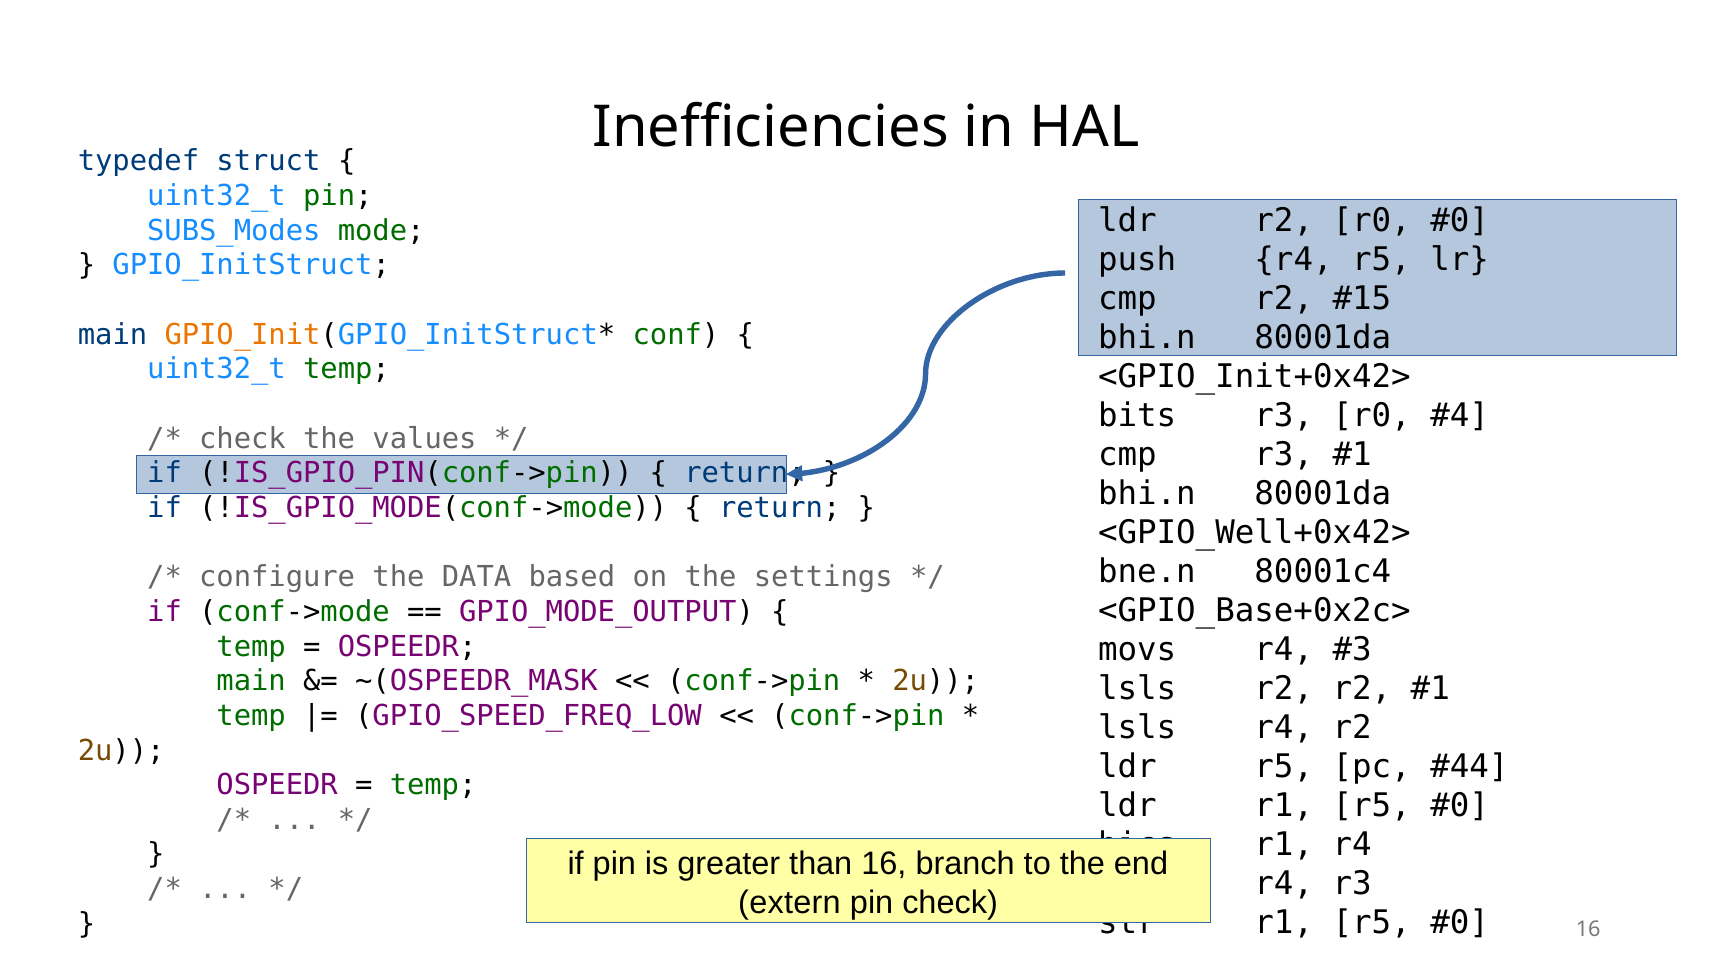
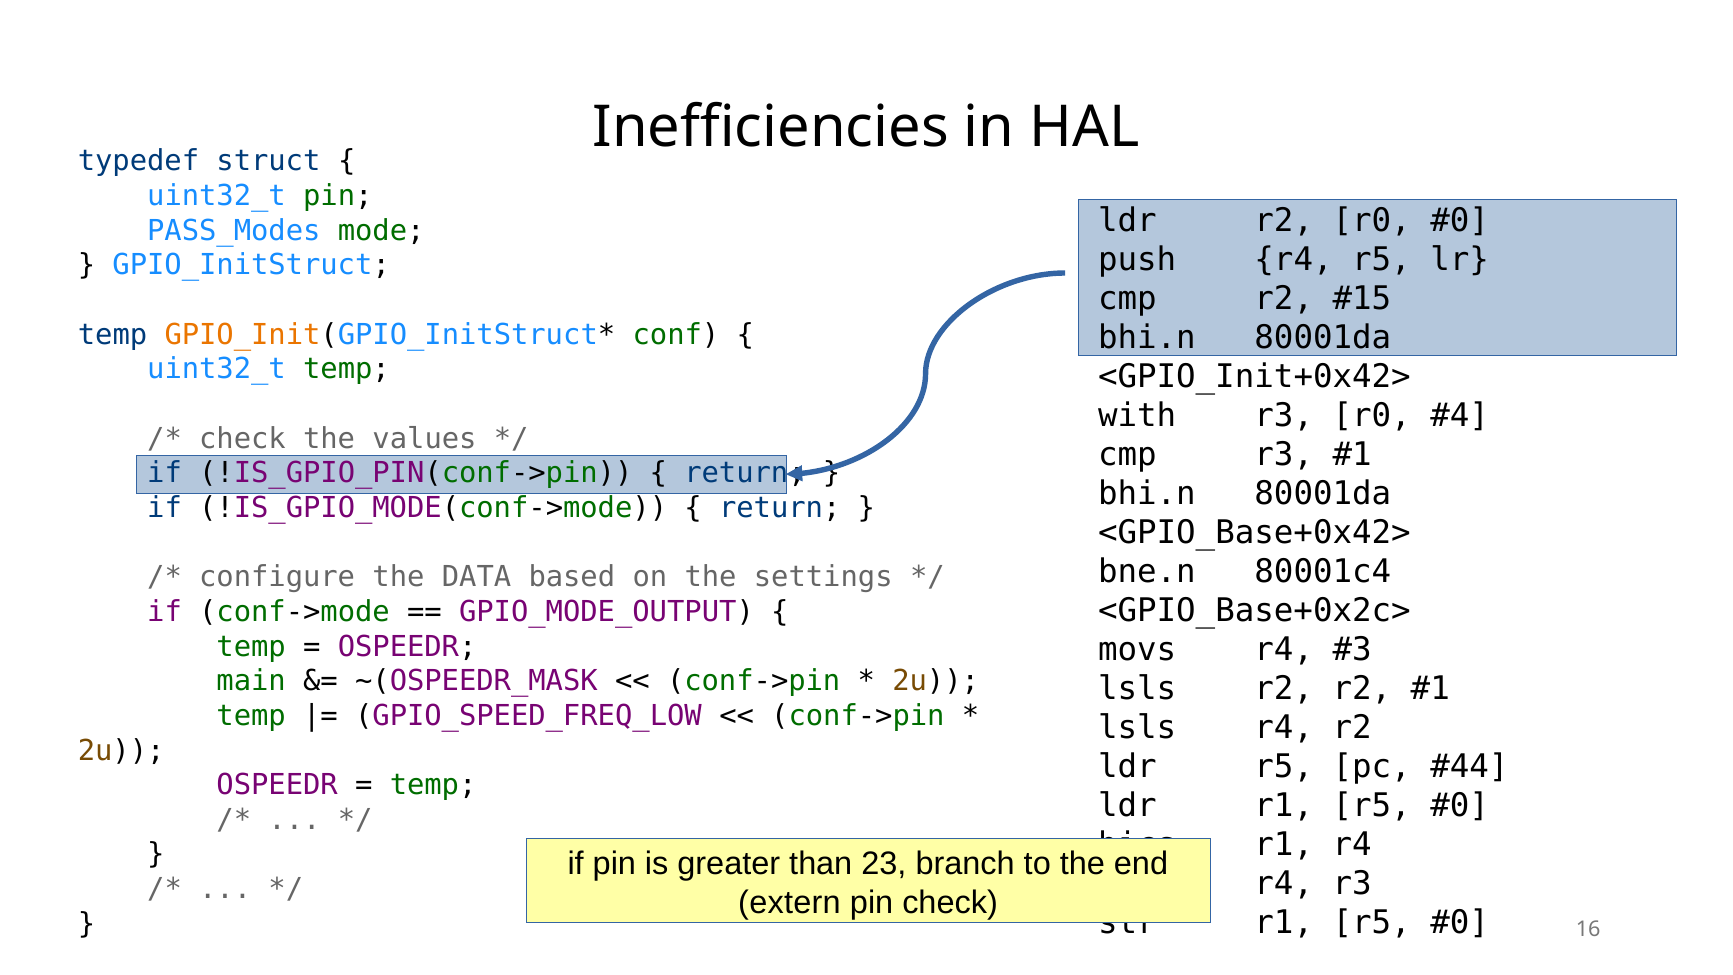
SUBS_Modes: SUBS_Modes -> PASS_Modes
main at (113, 335): main -> temp
bits: bits -> with
<GPIO_Well+0x42>: <GPIO_Well+0x42> -> <GPIO_Base+0x42>
than 16: 16 -> 23
